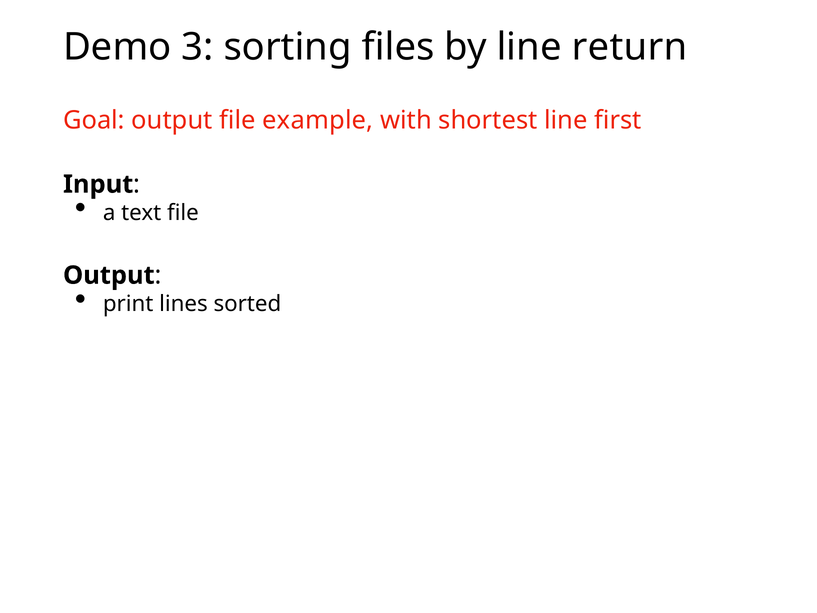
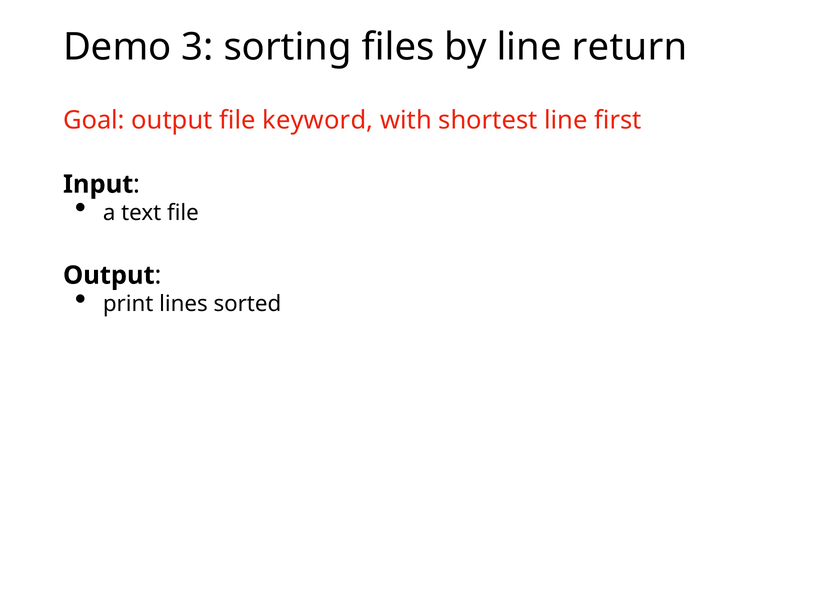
example: example -> keyword
